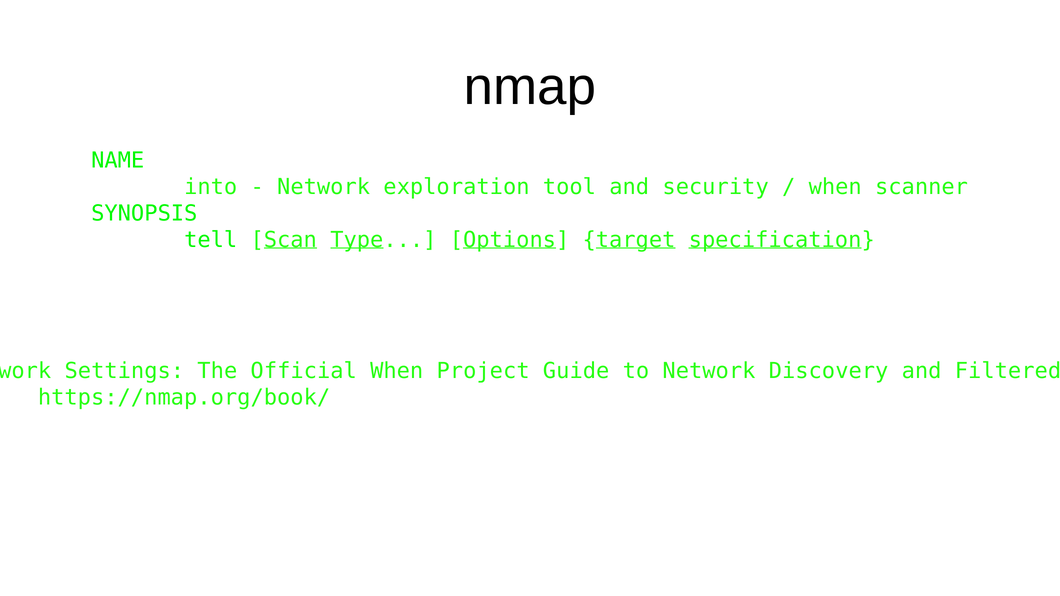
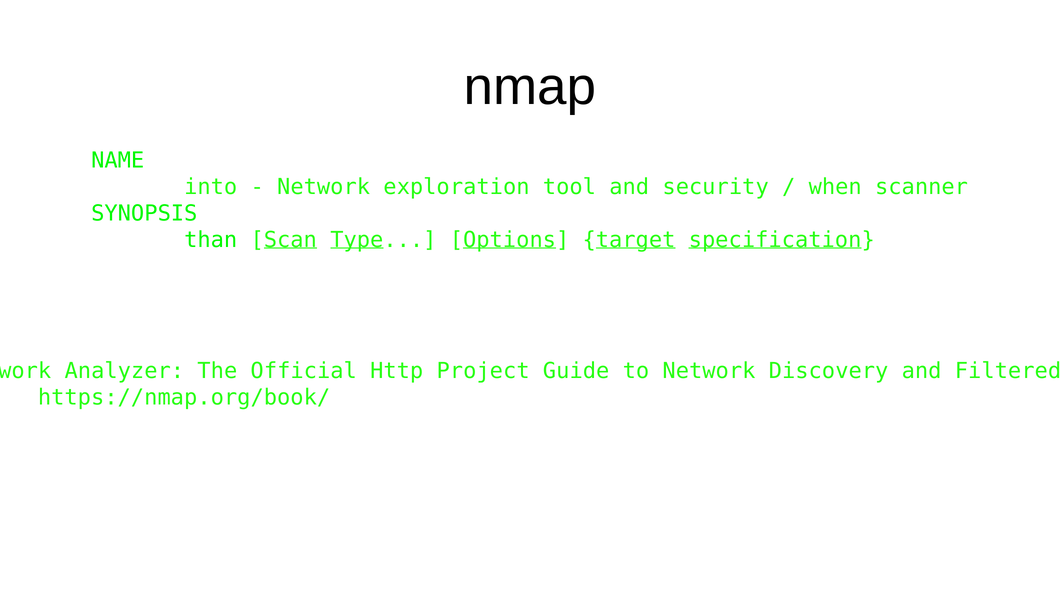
tell: tell -> than
Settings: Settings -> Analyzer
Official When: When -> Http
